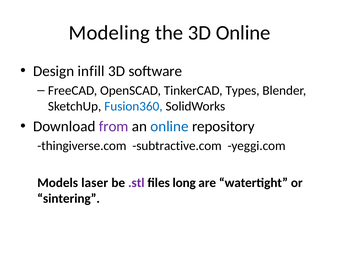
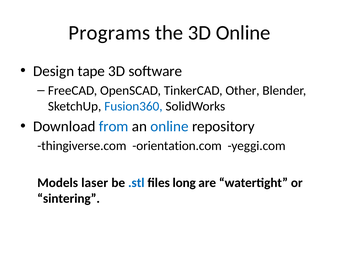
Modeling: Modeling -> Programs
infill: infill -> tape
Types: Types -> Other
from colour: purple -> blue
subtractive.com: subtractive.com -> orientation.com
.stl colour: purple -> blue
